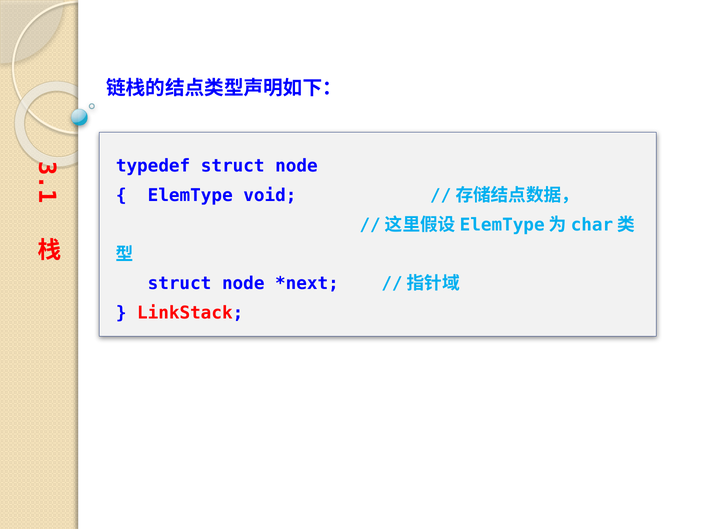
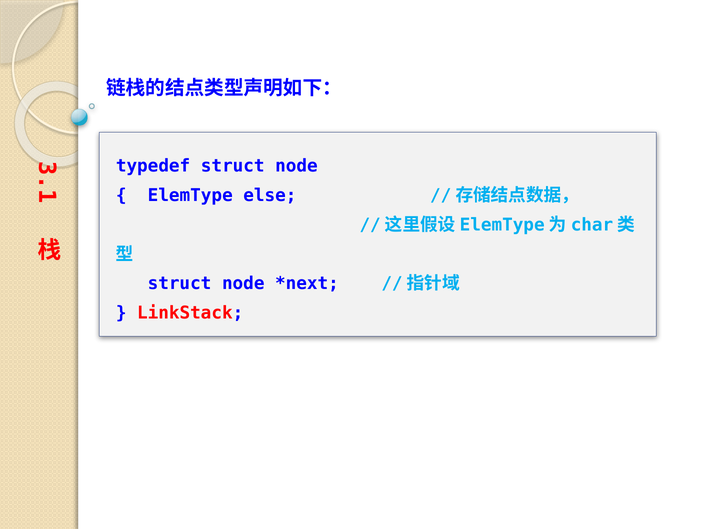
void: void -> else
